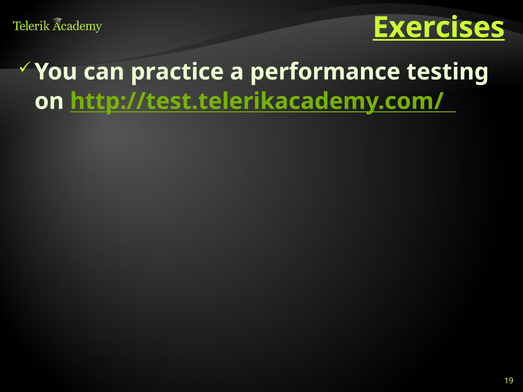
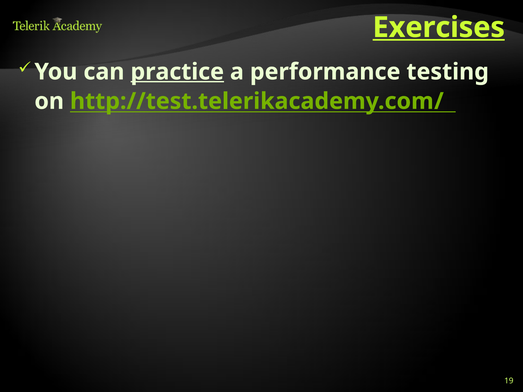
practice underline: none -> present
